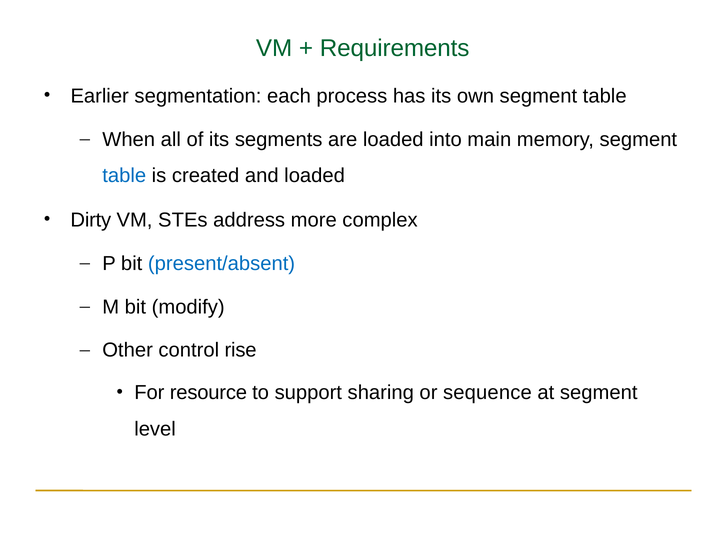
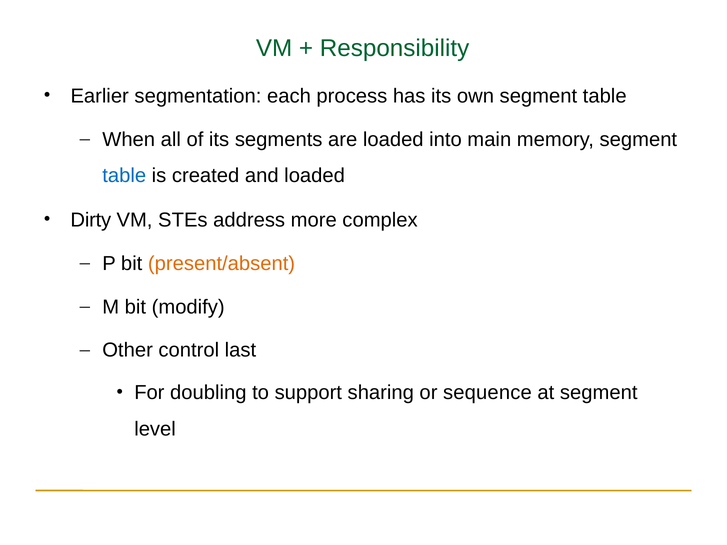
Requirements: Requirements -> Responsibility
present/absent colour: blue -> orange
rise: rise -> last
resource: resource -> doubling
